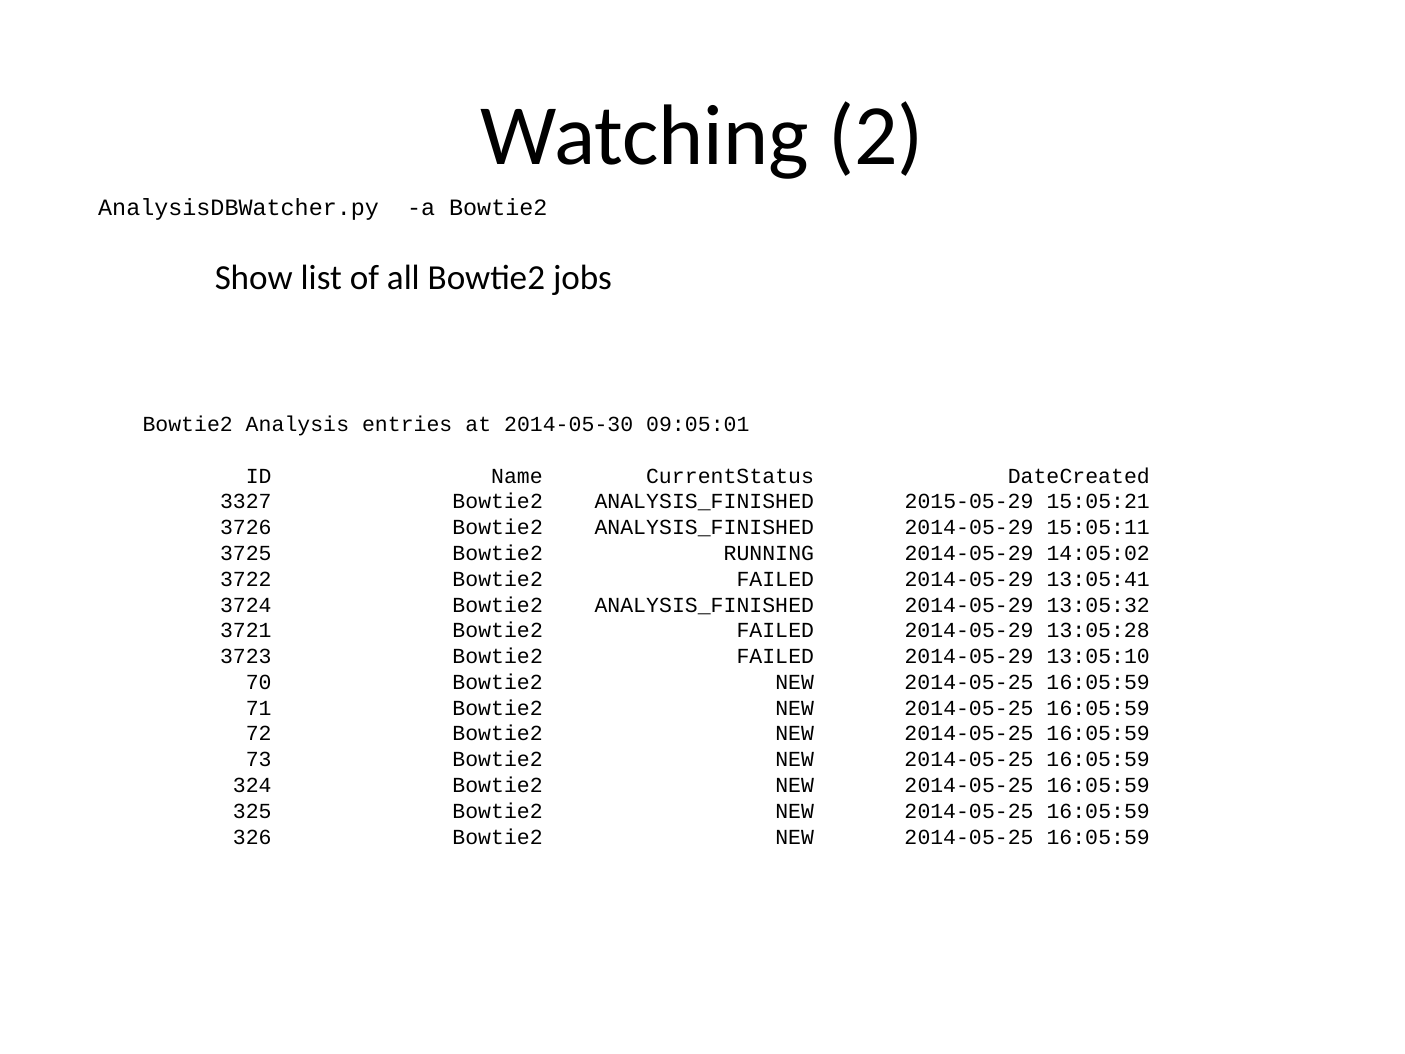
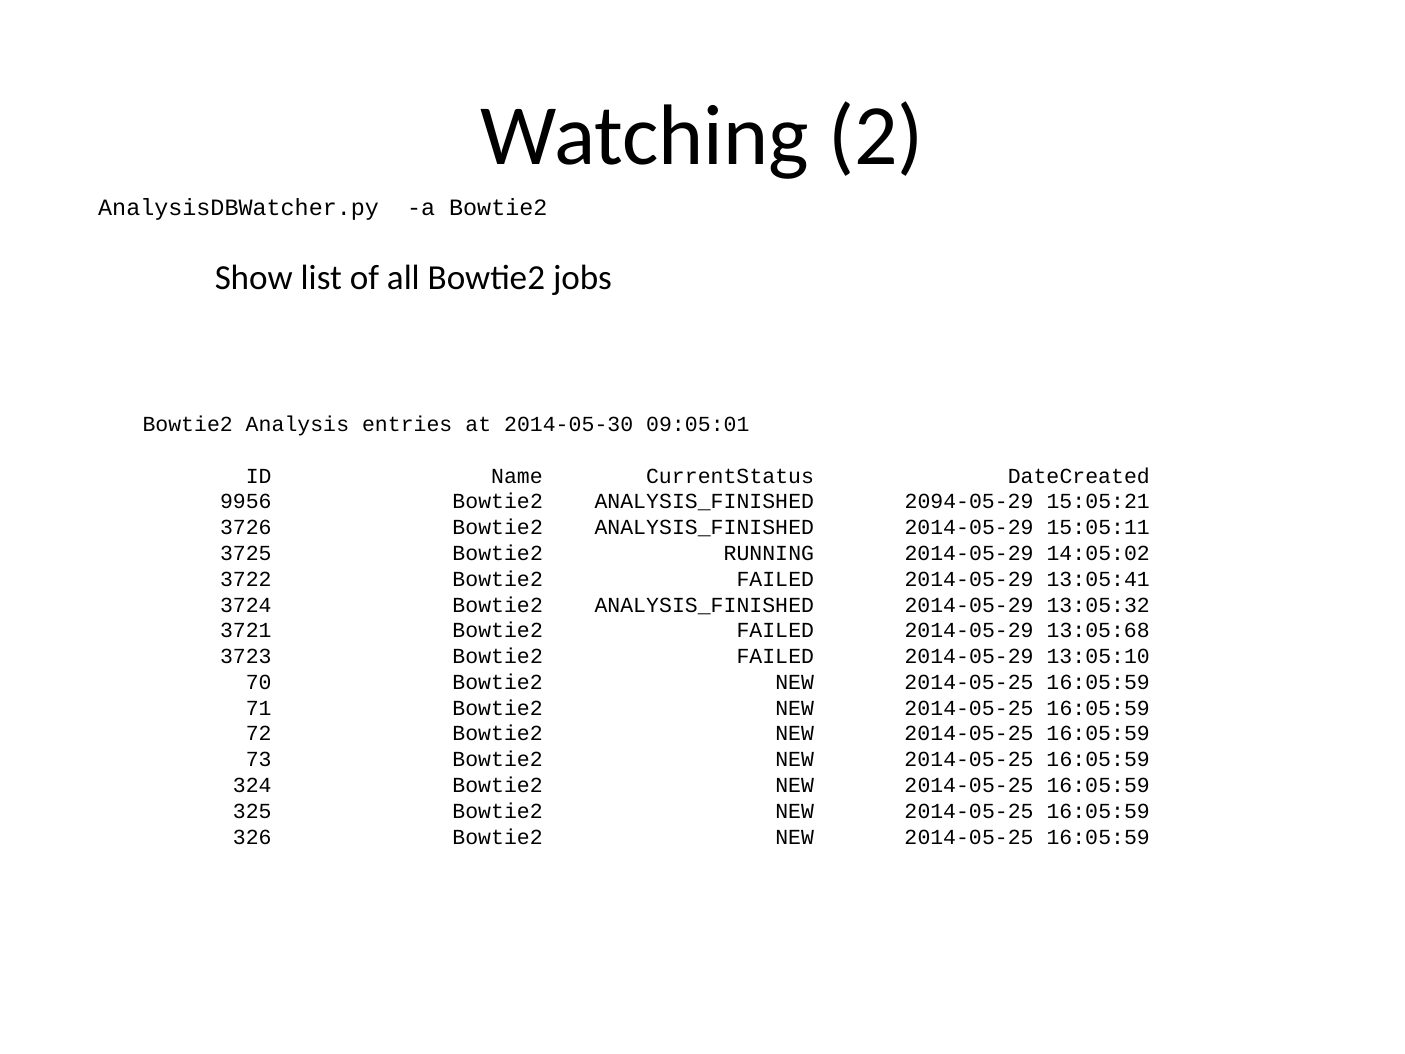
3327: 3327 -> 9956
2015-05-29: 2015-05-29 -> 2094-05-29
13:05:28: 13:05:28 -> 13:05:68
